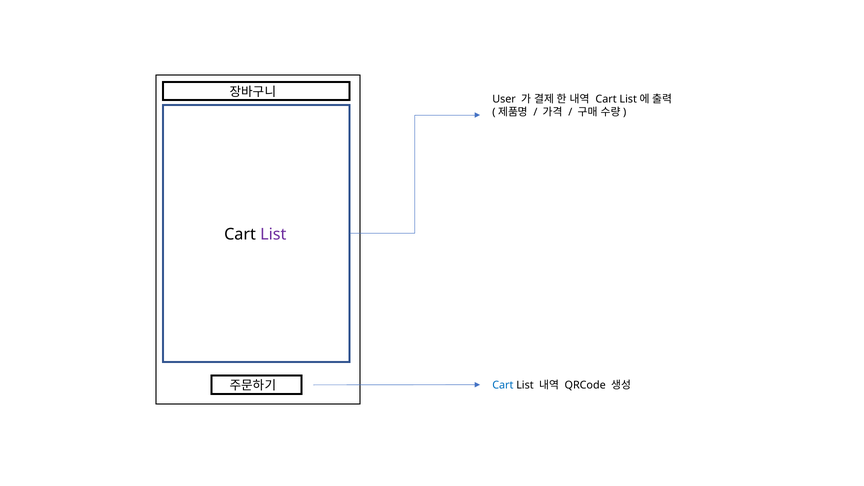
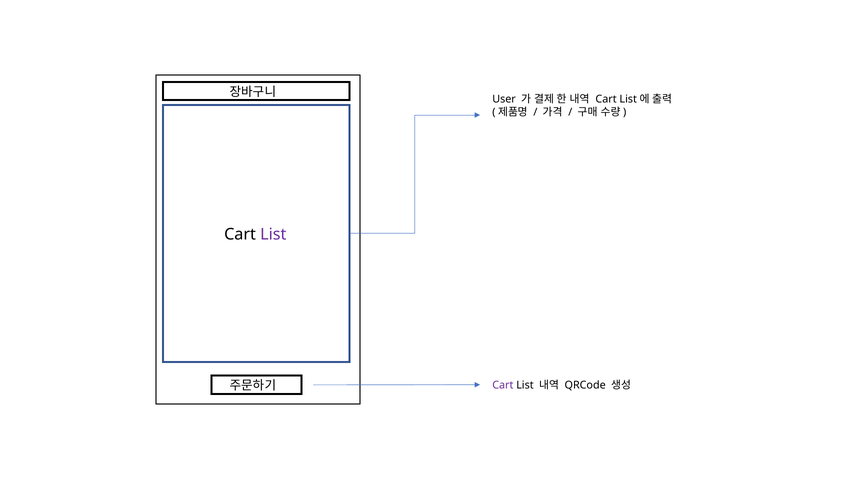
Cart at (503, 385) colour: blue -> purple
